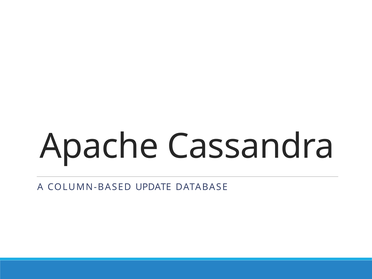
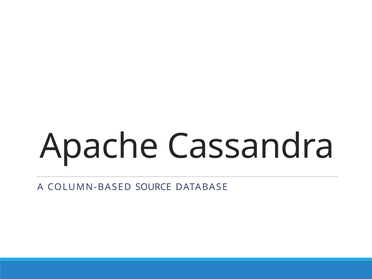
UPDATE: UPDATE -> SOURCE
